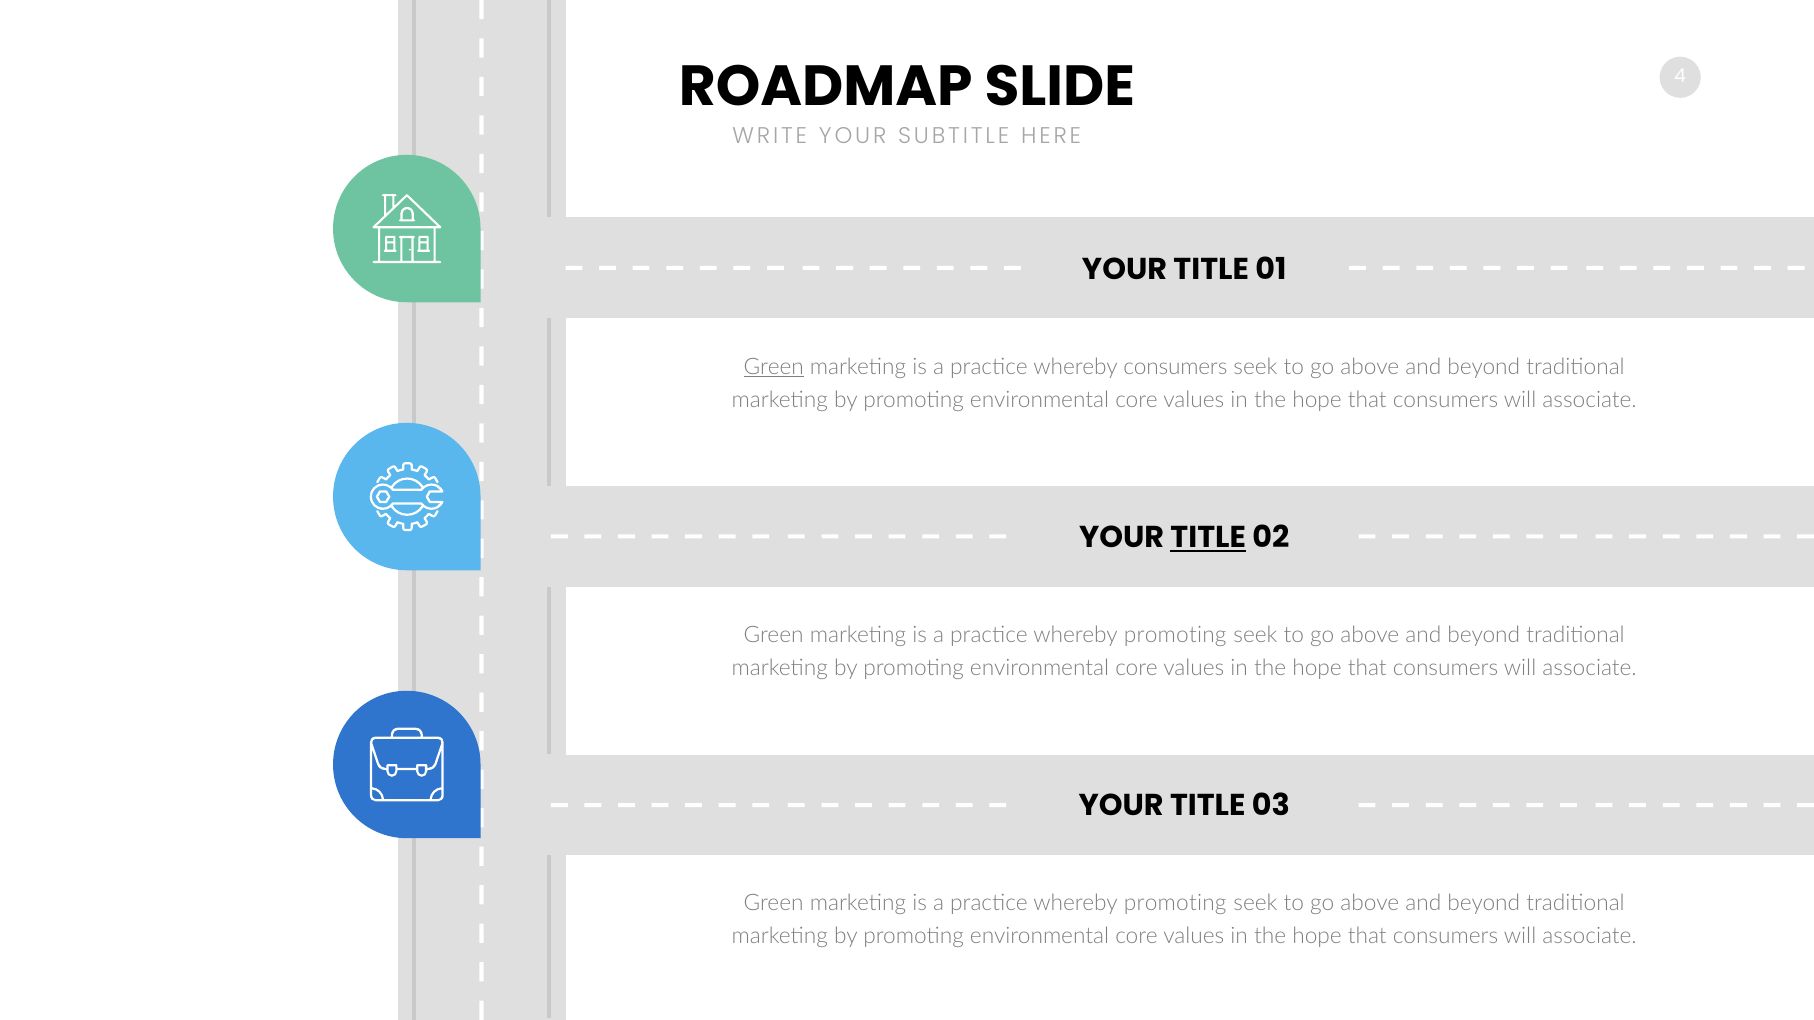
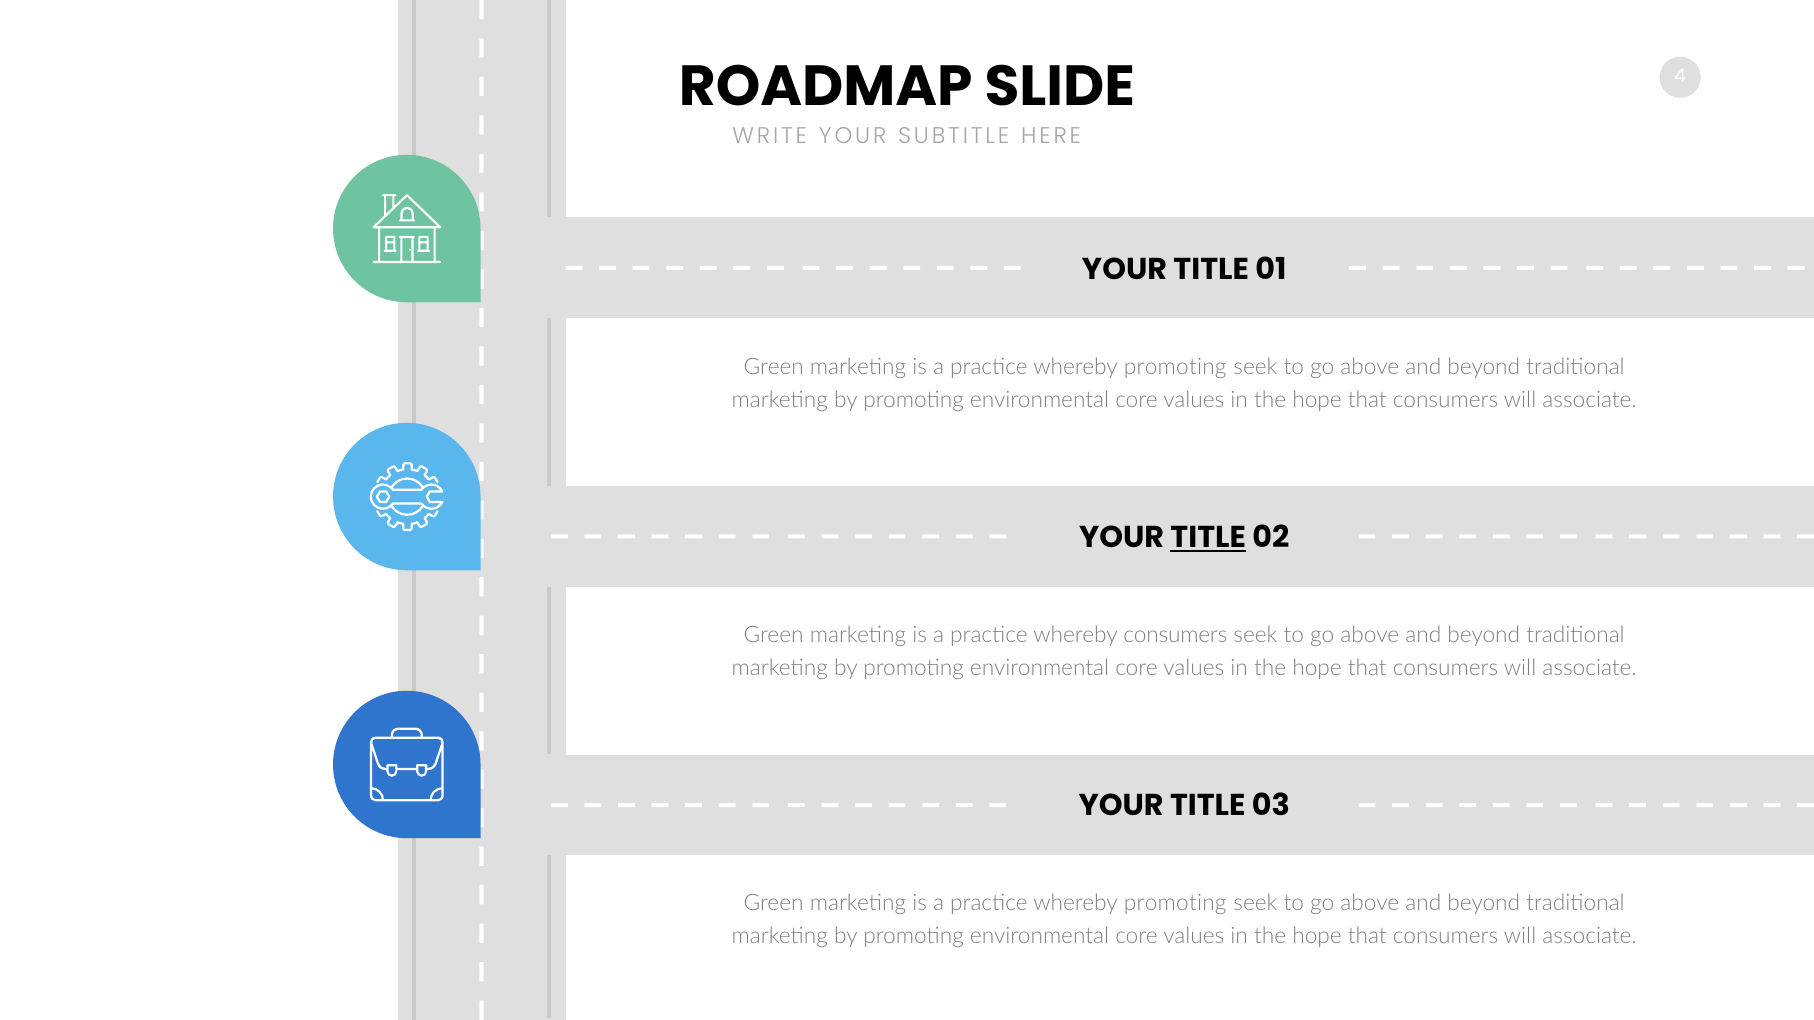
Green at (774, 367) underline: present -> none
consumers at (1175, 367): consumers -> promoting
promoting at (1175, 635): promoting -> consumers
